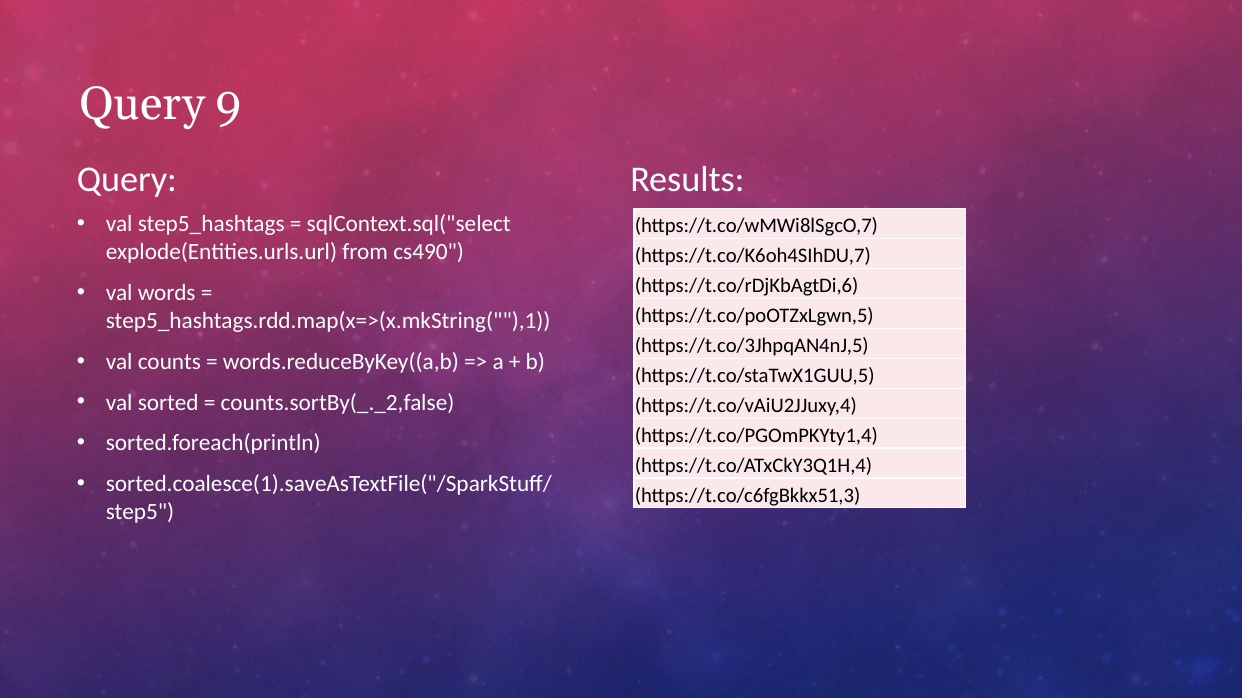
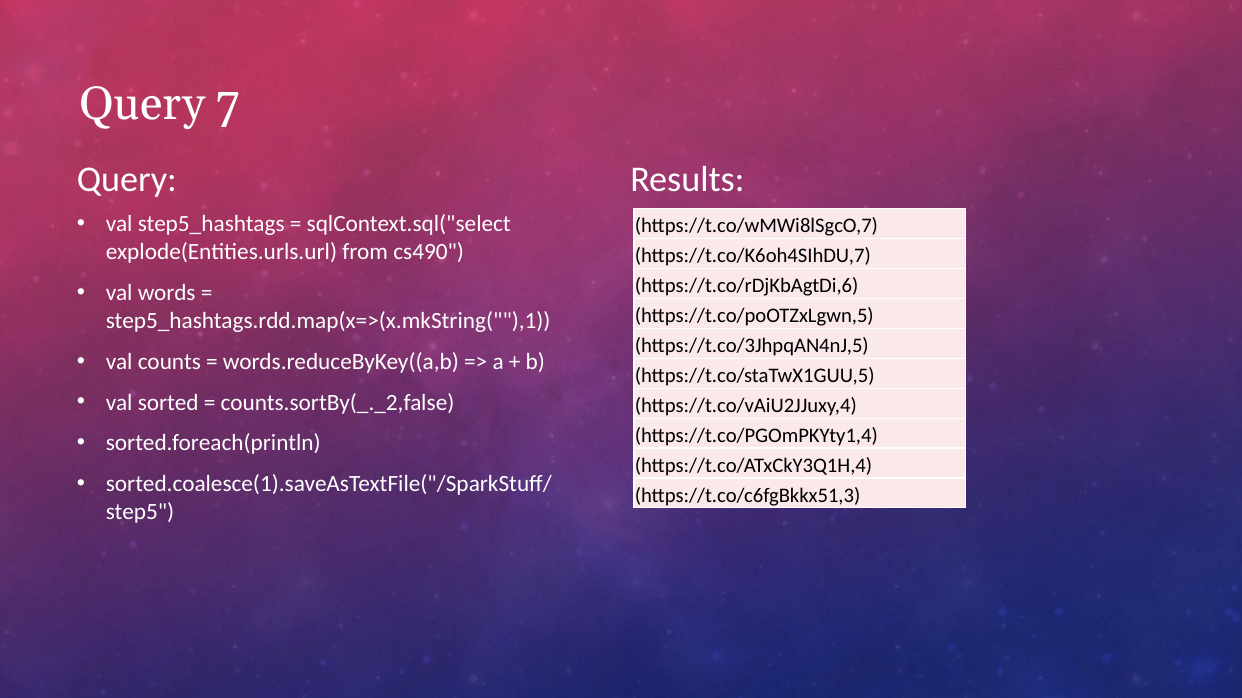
9: 9 -> 7
